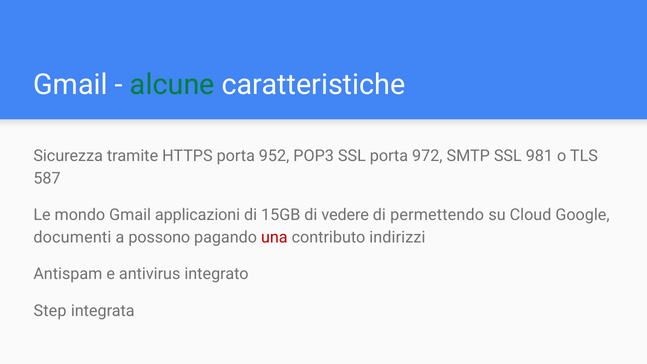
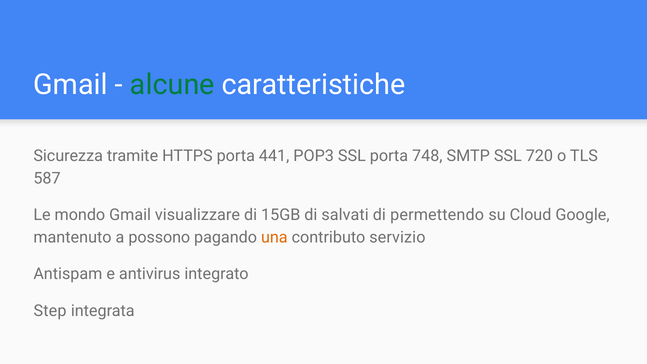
952: 952 -> 441
972: 972 -> 748
981: 981 -> 720
applicazioni: applicazioni -> visualizzare
vedere: vedere -> salvati
documenti: documenti -> mantenuto
una colour: red -> orange
indirizzi: indirizzi -> servizio
